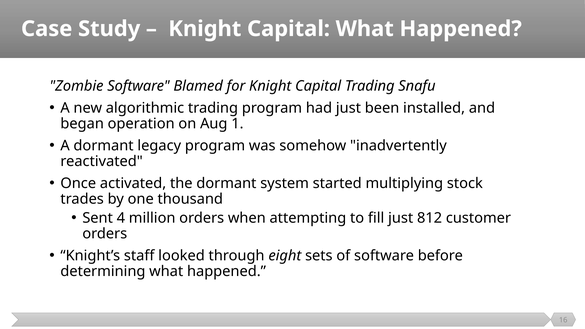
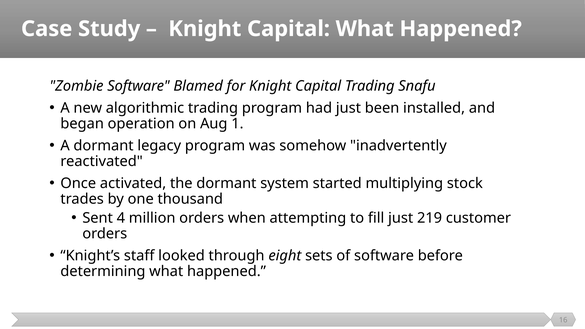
812: 812 -> 219
